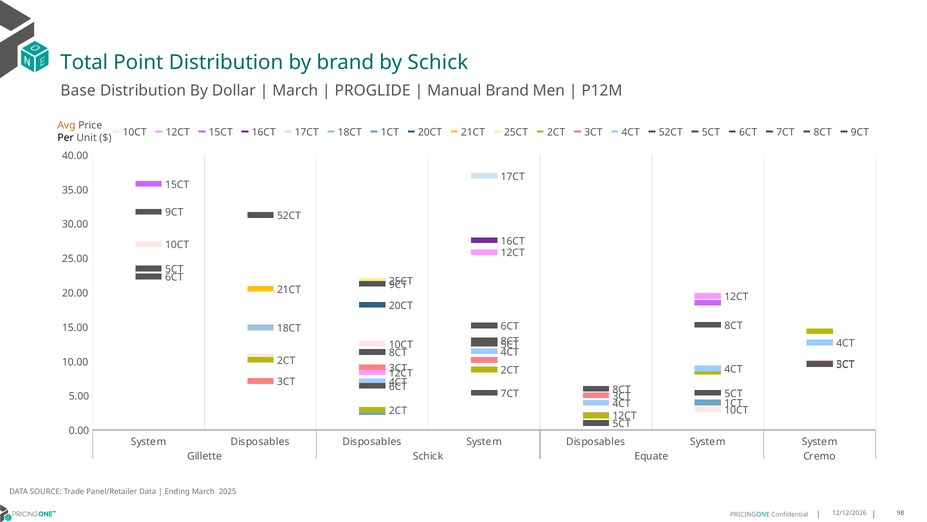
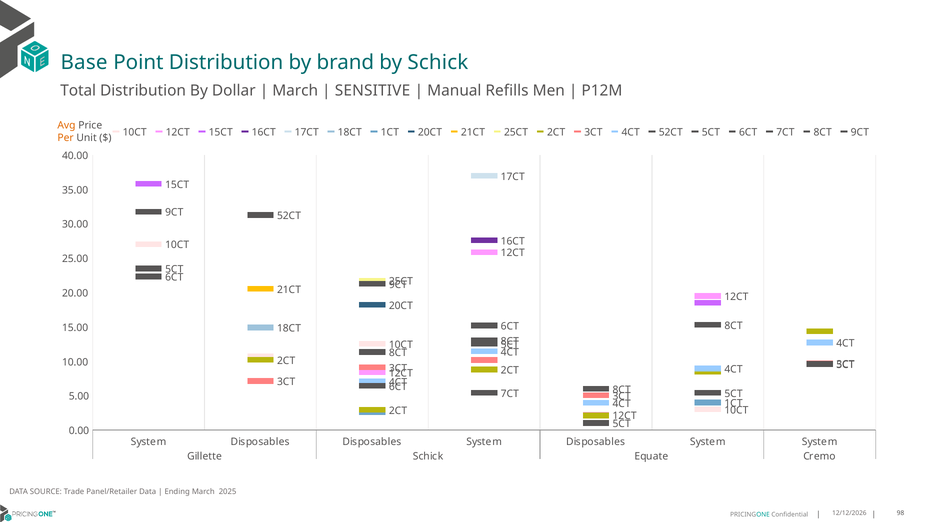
Total: Total -> Base
Base: Base -> Total
PROGLIDE: PROGLIDE -> SENSITIVE
Manual Brand: Brand -> Refills
Per colour: black -> orange
